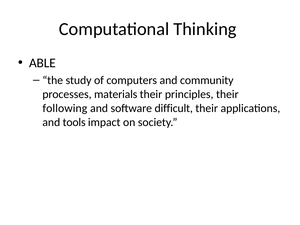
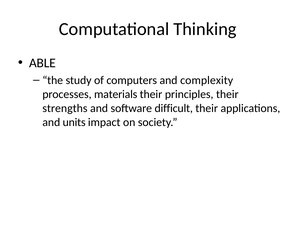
community: community -> complexity
following: following -> strengths
tools: tools -> units
